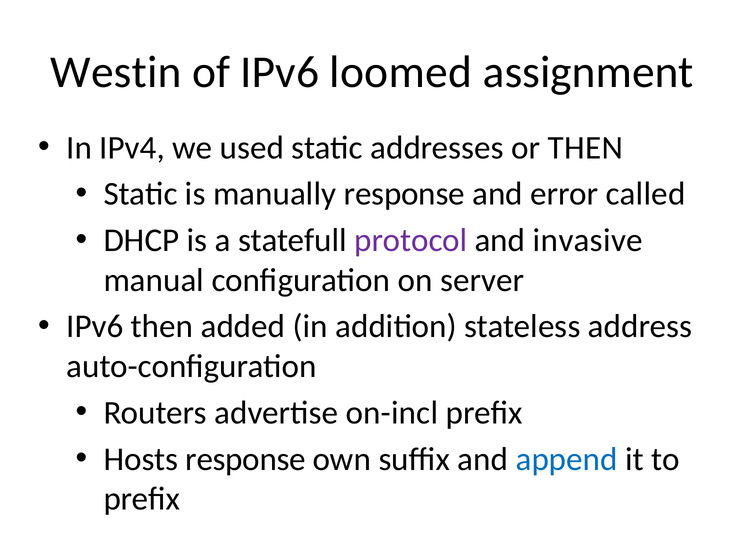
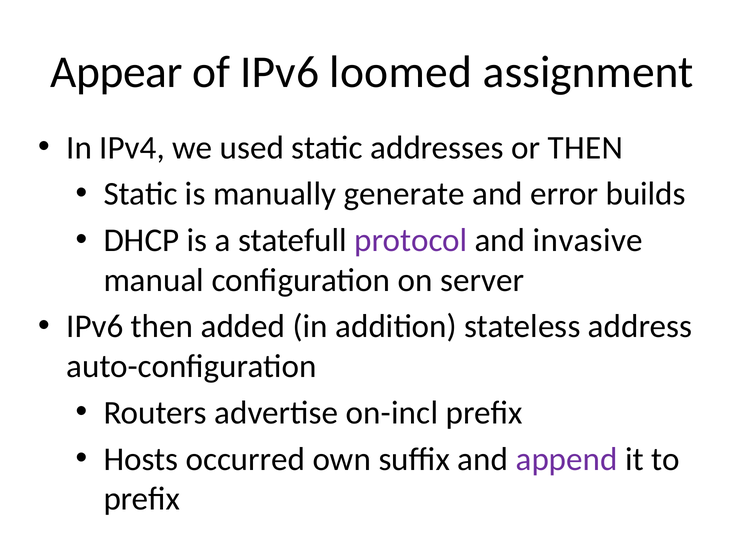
Westin: Westin -> Appear
manually response: response -> generate
called: called -> builds
Hosts response: response -> occurred
append colour: blue -> purple
